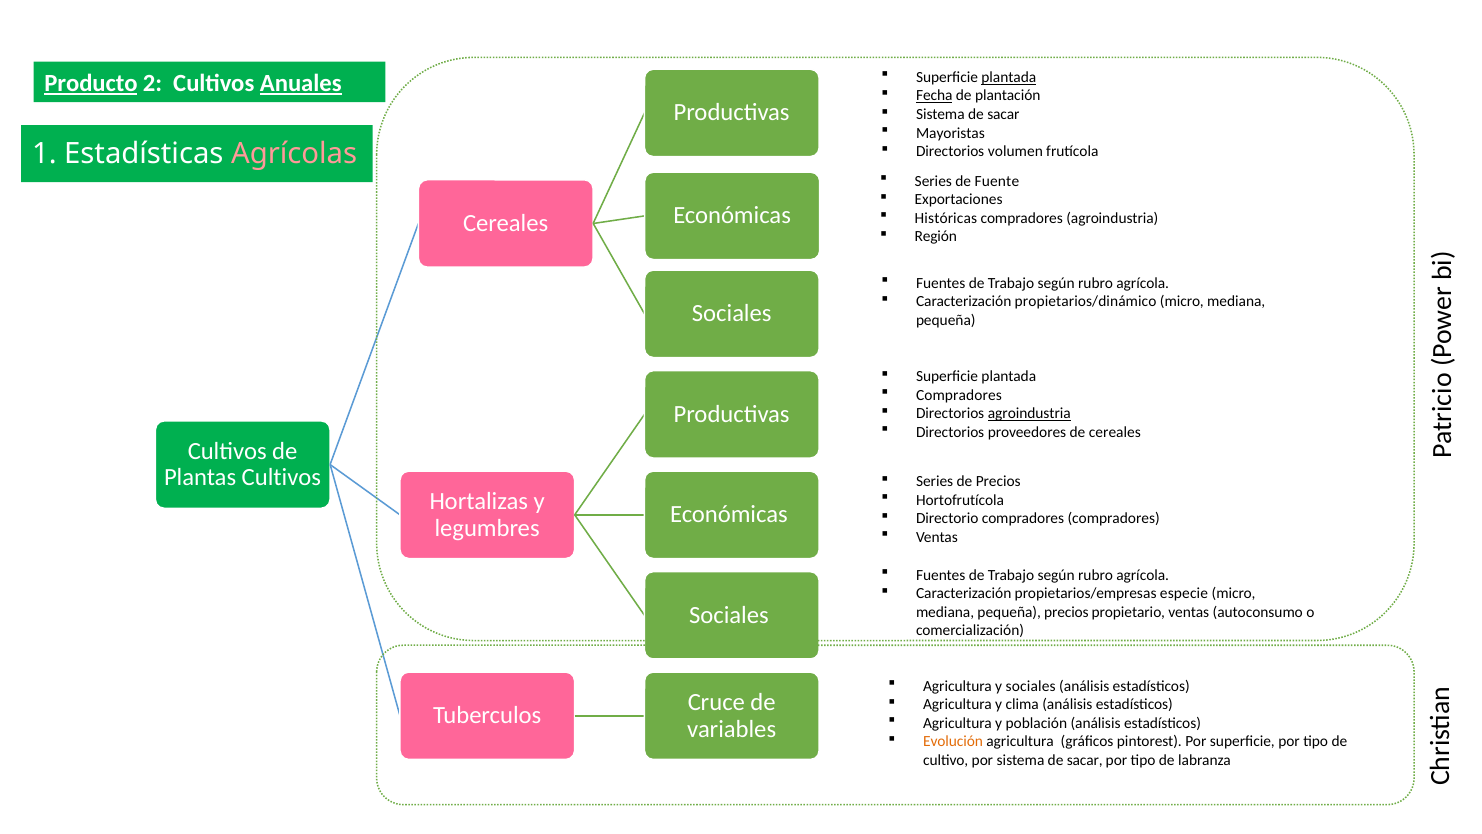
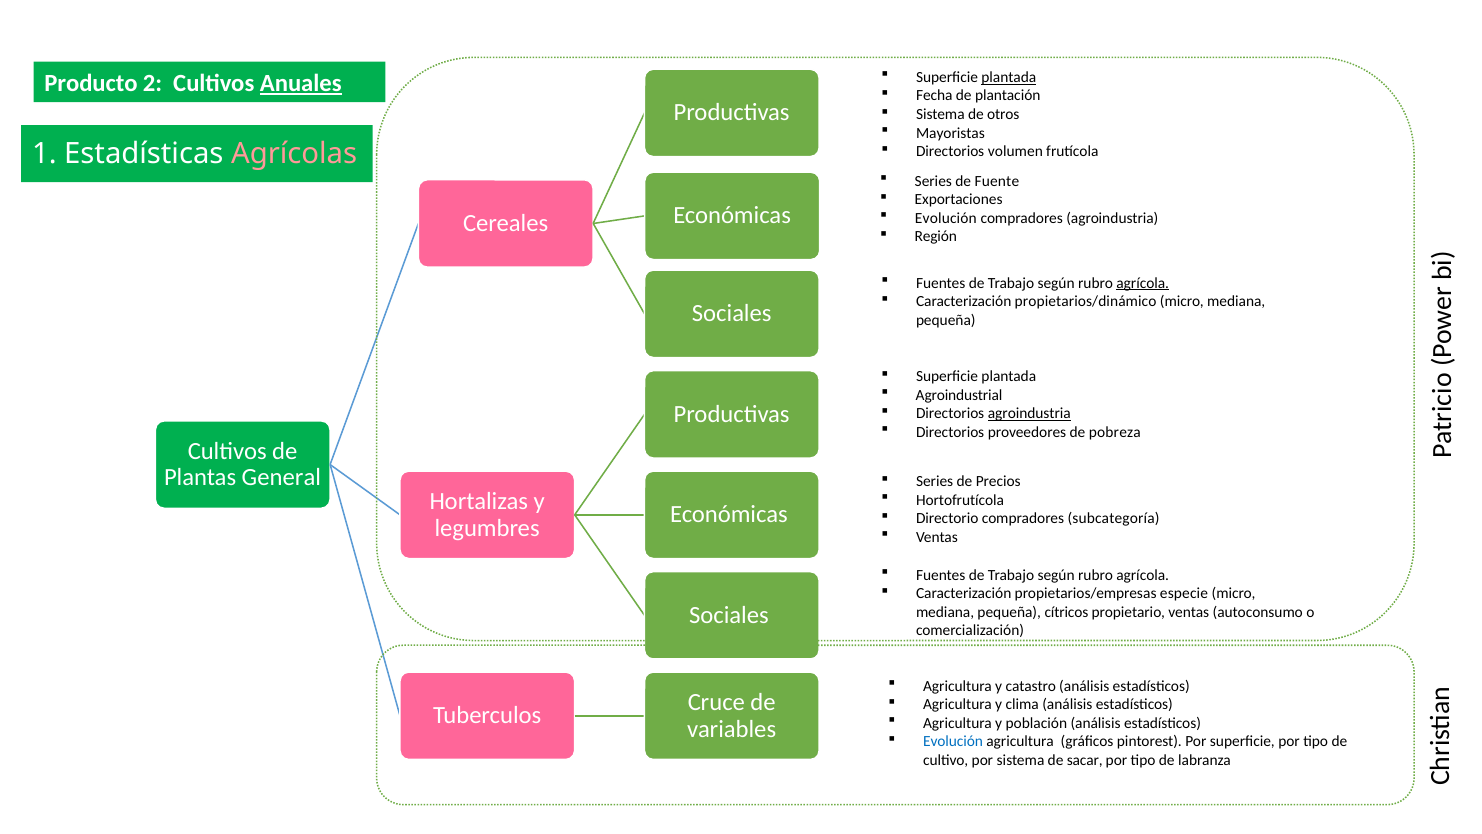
Producto underline: present -> none
Fecha underline: present -> none
sacar at (1003, 114): sacar -> otros
Históricas at (946, 218): Históricas -> Evolución
agrícola at (1143, 283) underline: none -> present
Compradores at (959, 395): Compradores -> Agroindustrial
de cereales: cereales -> pobreza
Cultivos at (281, 477): Cultivos -> General
compradores compradores: compradores -> subcategoría
pequeña precios: precios -> cítricos
y sociales: sociales -> catastro
Evolución at (953, 741) colour: orange -> blue
